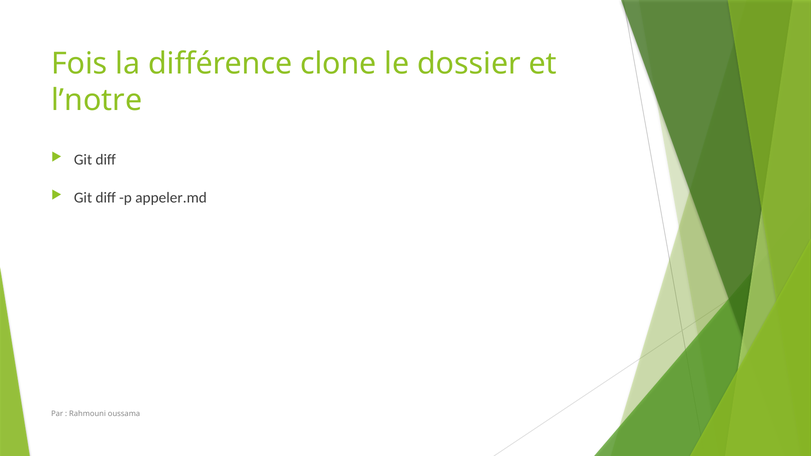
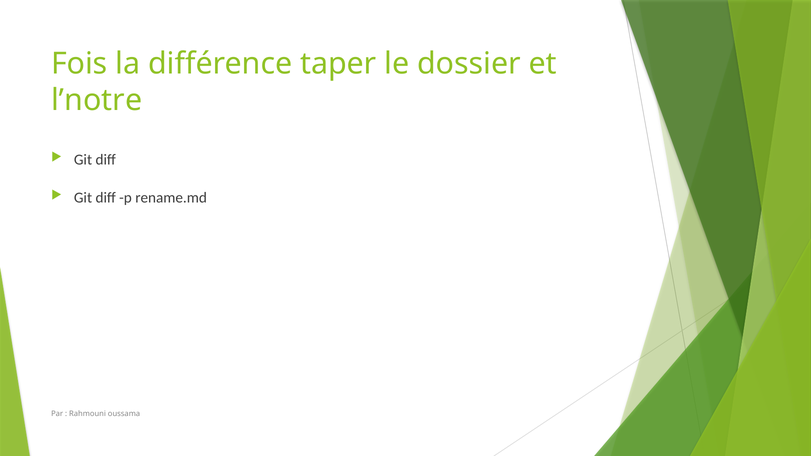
clone: clone -> taper
appeler.md: appeler.md -> rename.md
